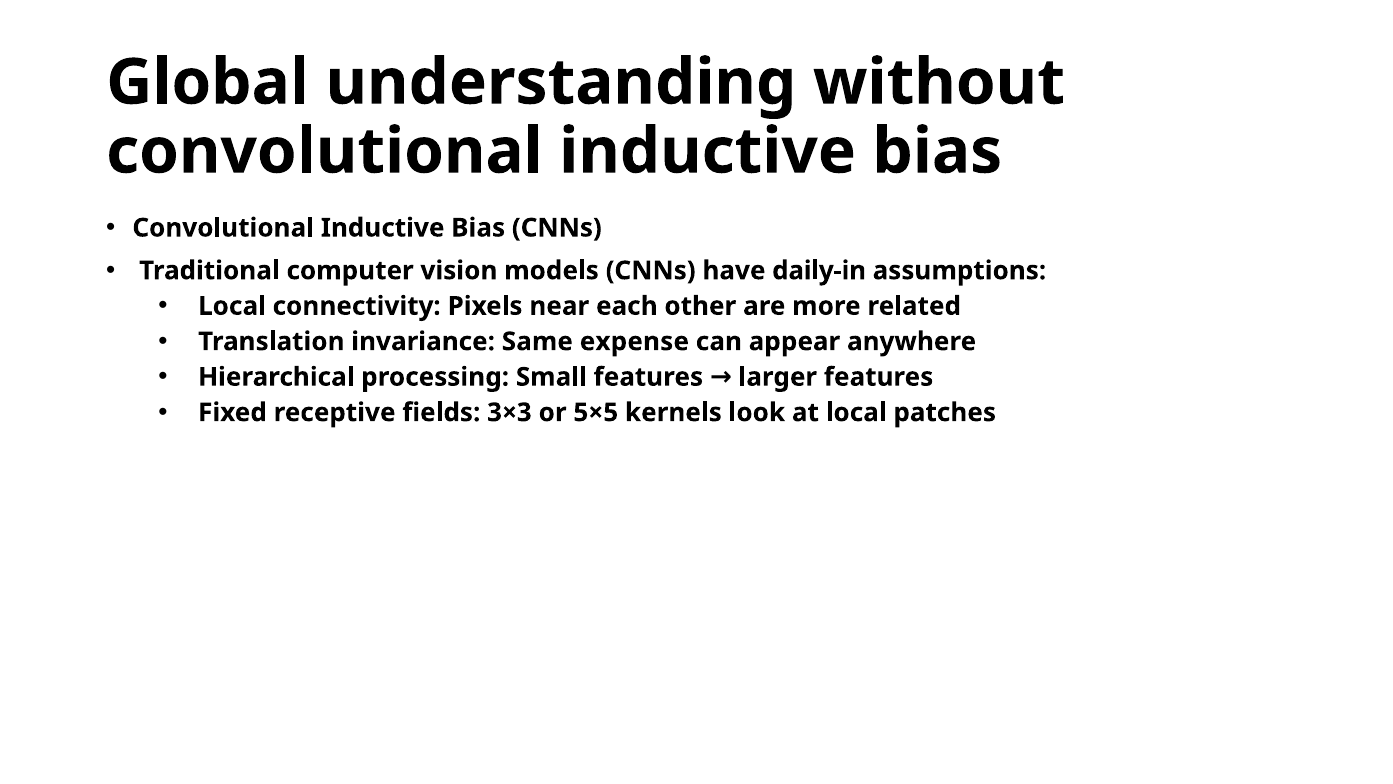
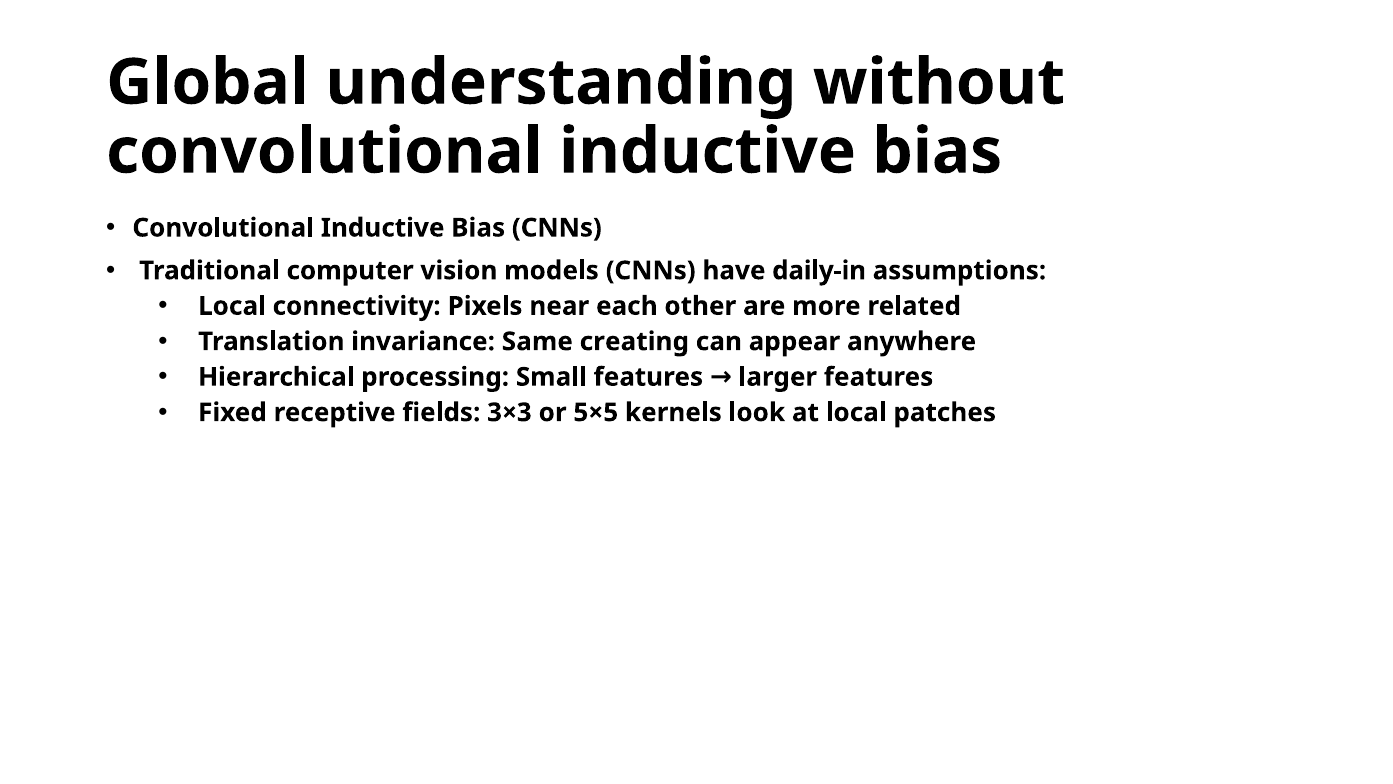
expense: expense -> creating
